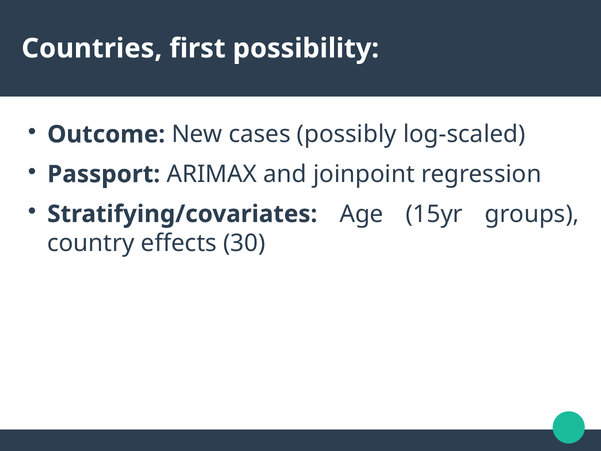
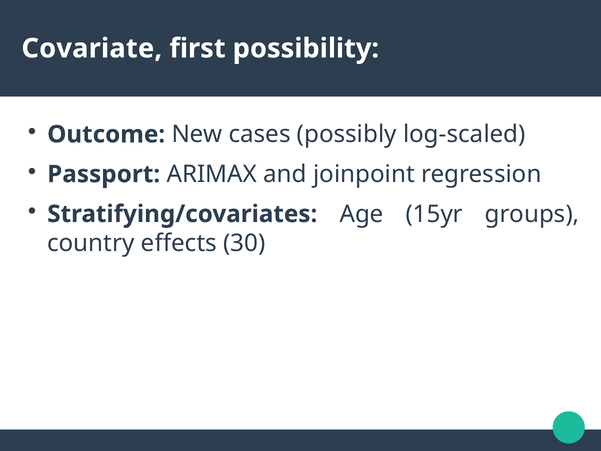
Countries: Countries -> Covariate
